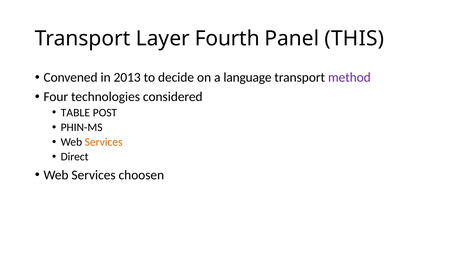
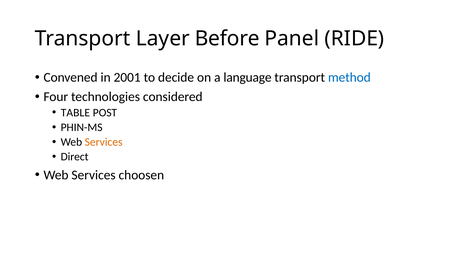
Fourth: Fourth -> Before
THIS: THIS -> RIDE
2013: 2013 -> 2001
method colour: purple -> blue
